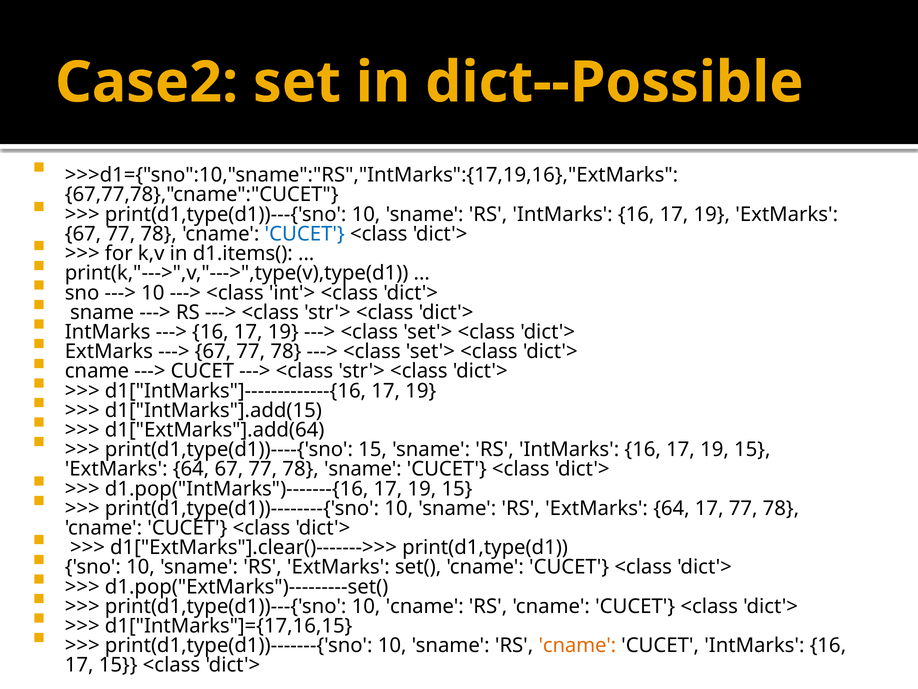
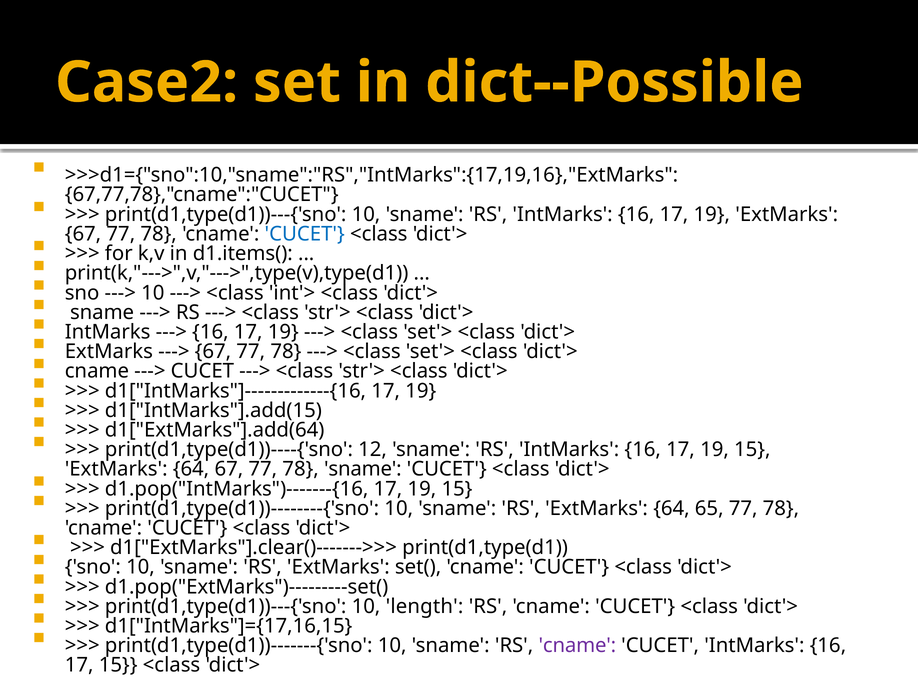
print(d1,type(d1))----{'sno 15: 15 -> 12
64 17: 17 -> 65
10 cname: cname -> length
cname at (577, 645) colour: orange -> purple
